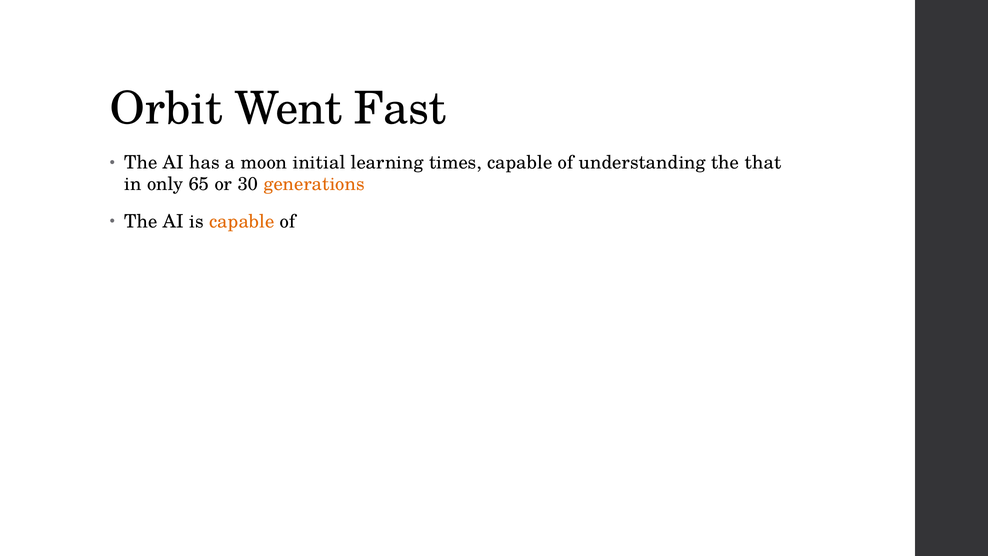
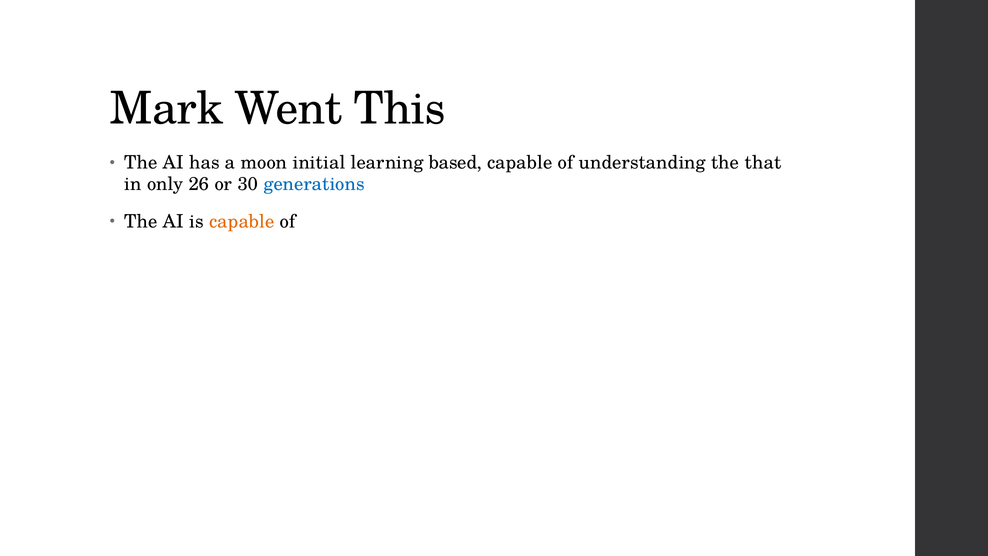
Orbit: Orbit -> Mark
Fast: Fast -> This
times: times -> based
65: 65 -> 26
generations colour: orange -> blue
